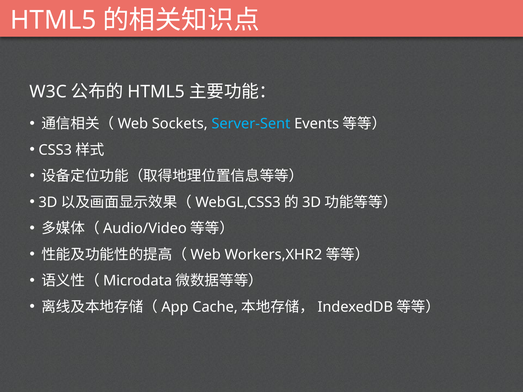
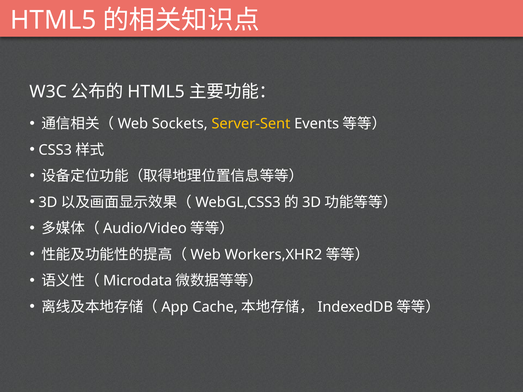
Server-Sent colour: light blue -> yellow
